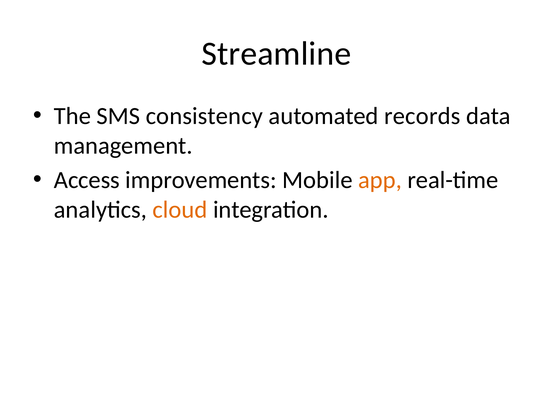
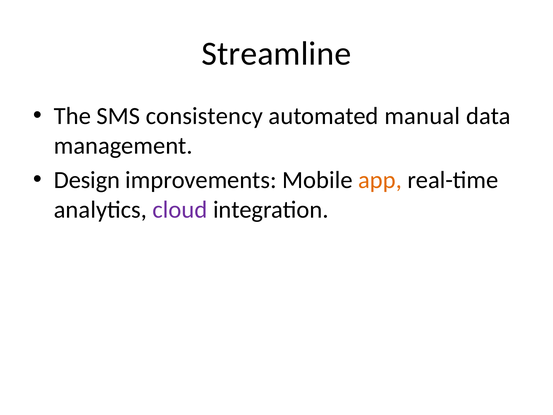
records: records -> manual
Access: Access -> Design
cloud colour: orange -> purple
